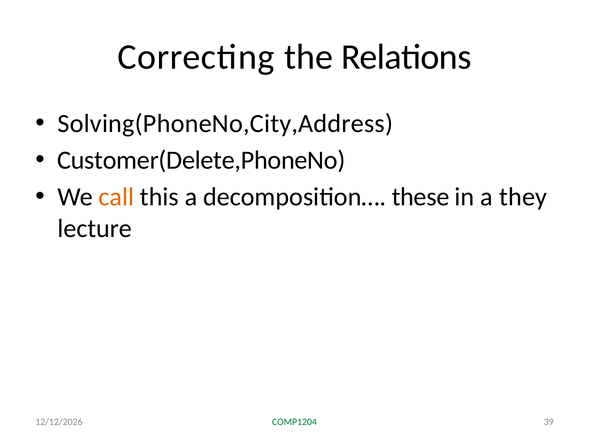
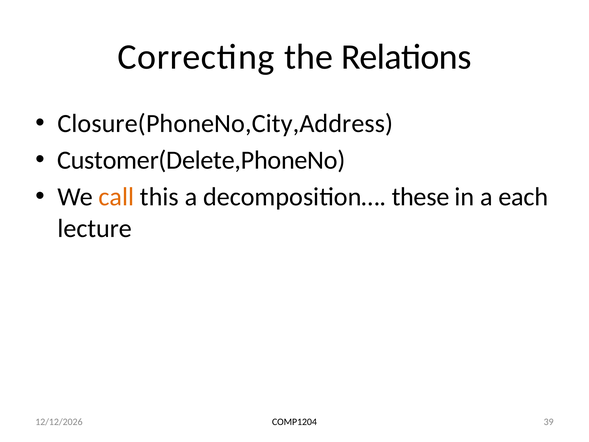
Solving(PhoneNo,City,Address: Solving(PhoneNo,City,Address -> Closure(PhoneNo,City,Address
they: they -> each
COMP1204 colour: green -> black
